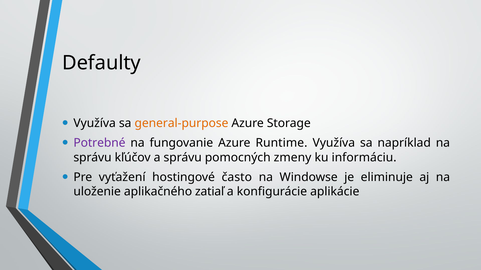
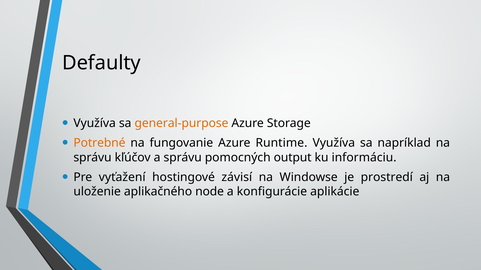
Potrebné colour: purple -> orange
zmeny: zmeny -> output
často: často -> závisí
eliminuje: eliminuje -> prostredí
zatiaľ: zatiaľ -> node
